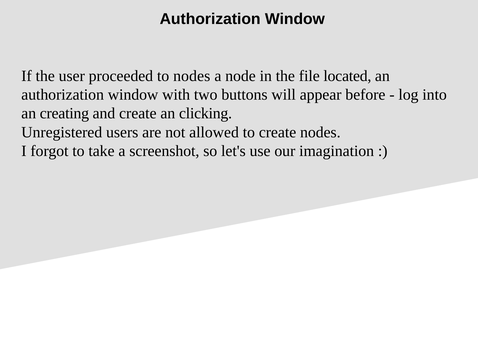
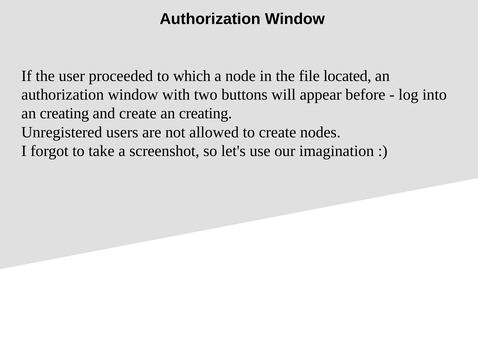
to nodes: nodes -> which
create an clicking: clicking -> creating
